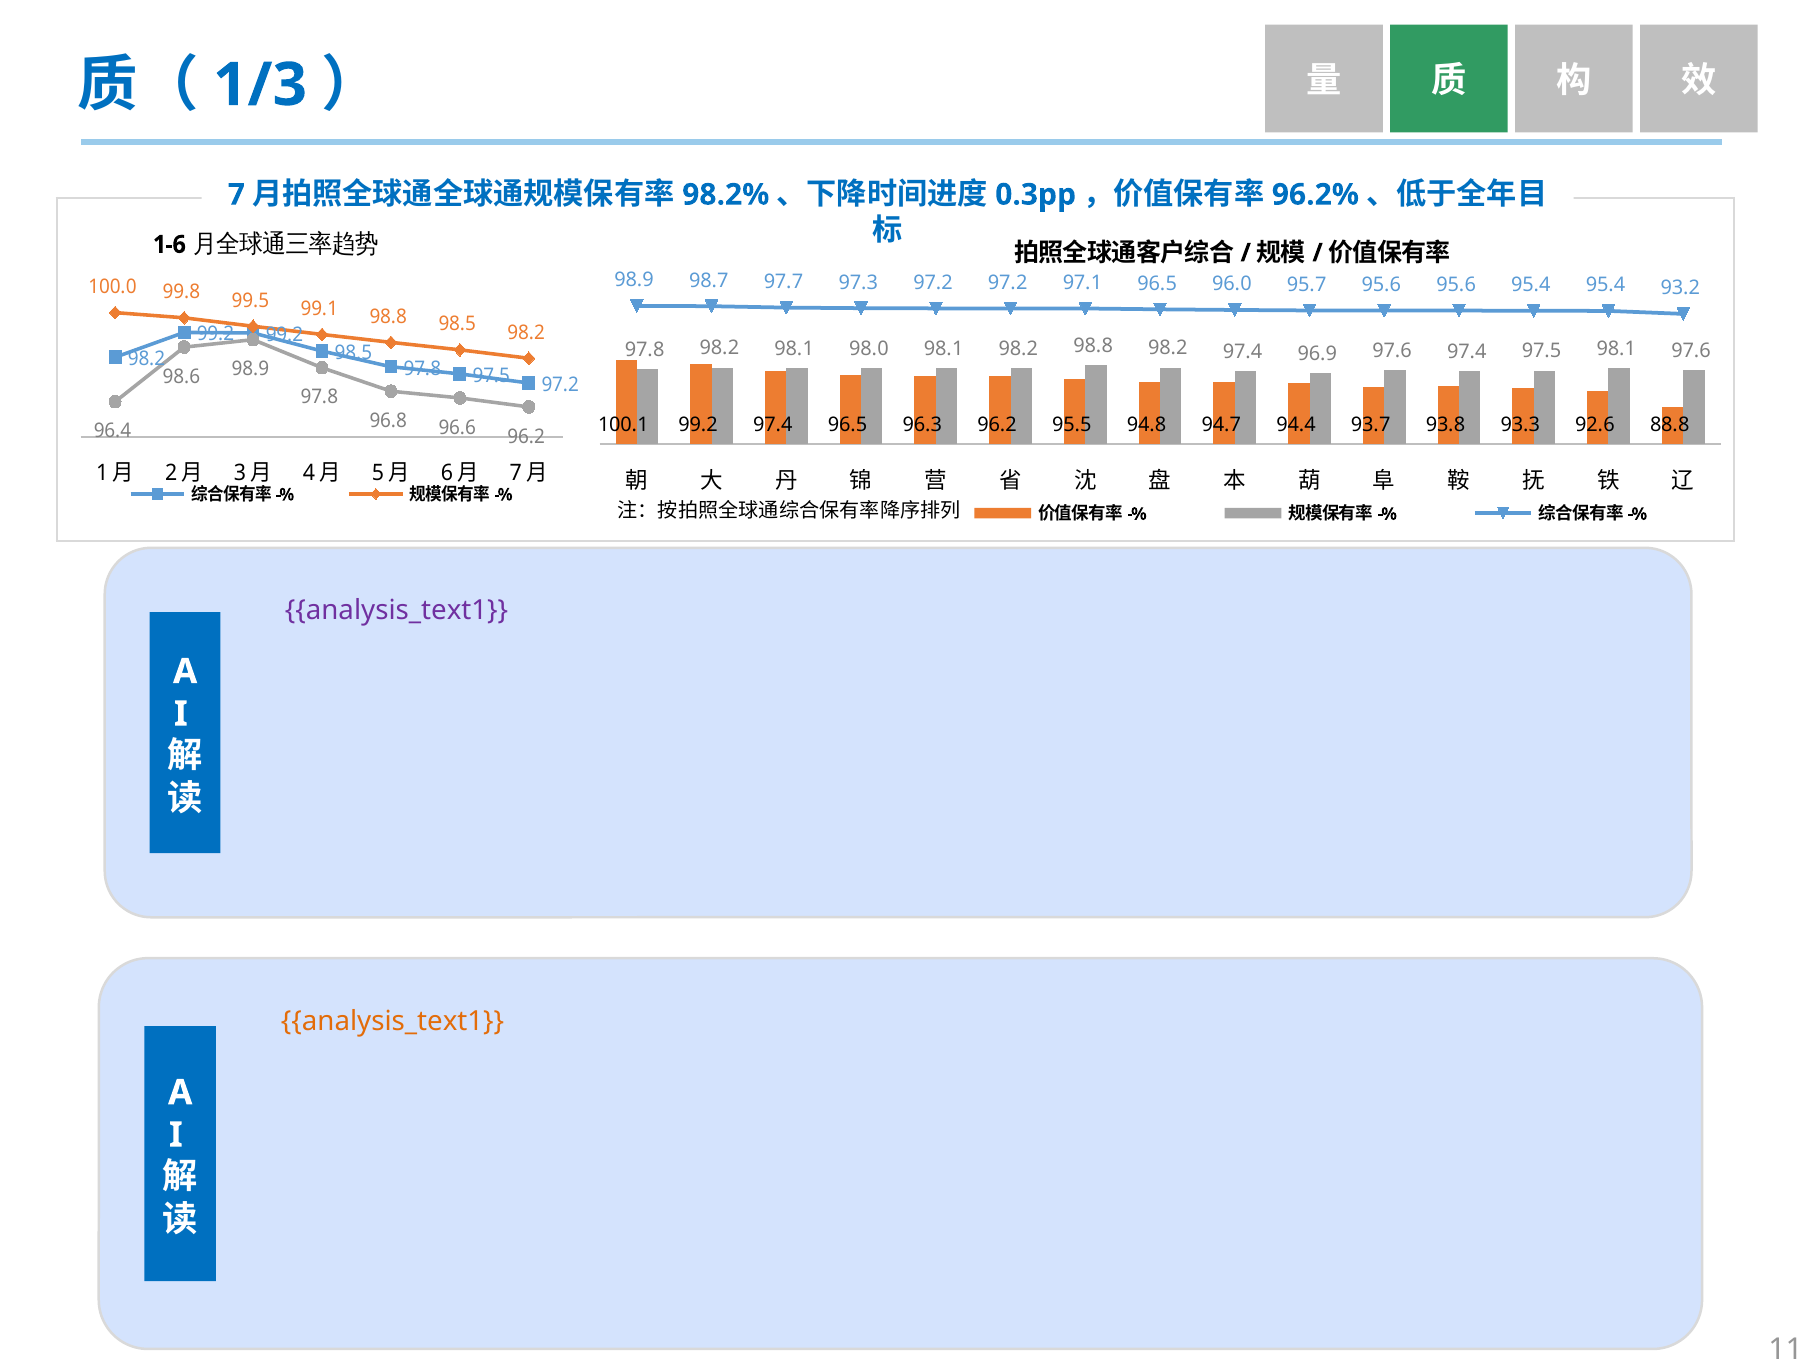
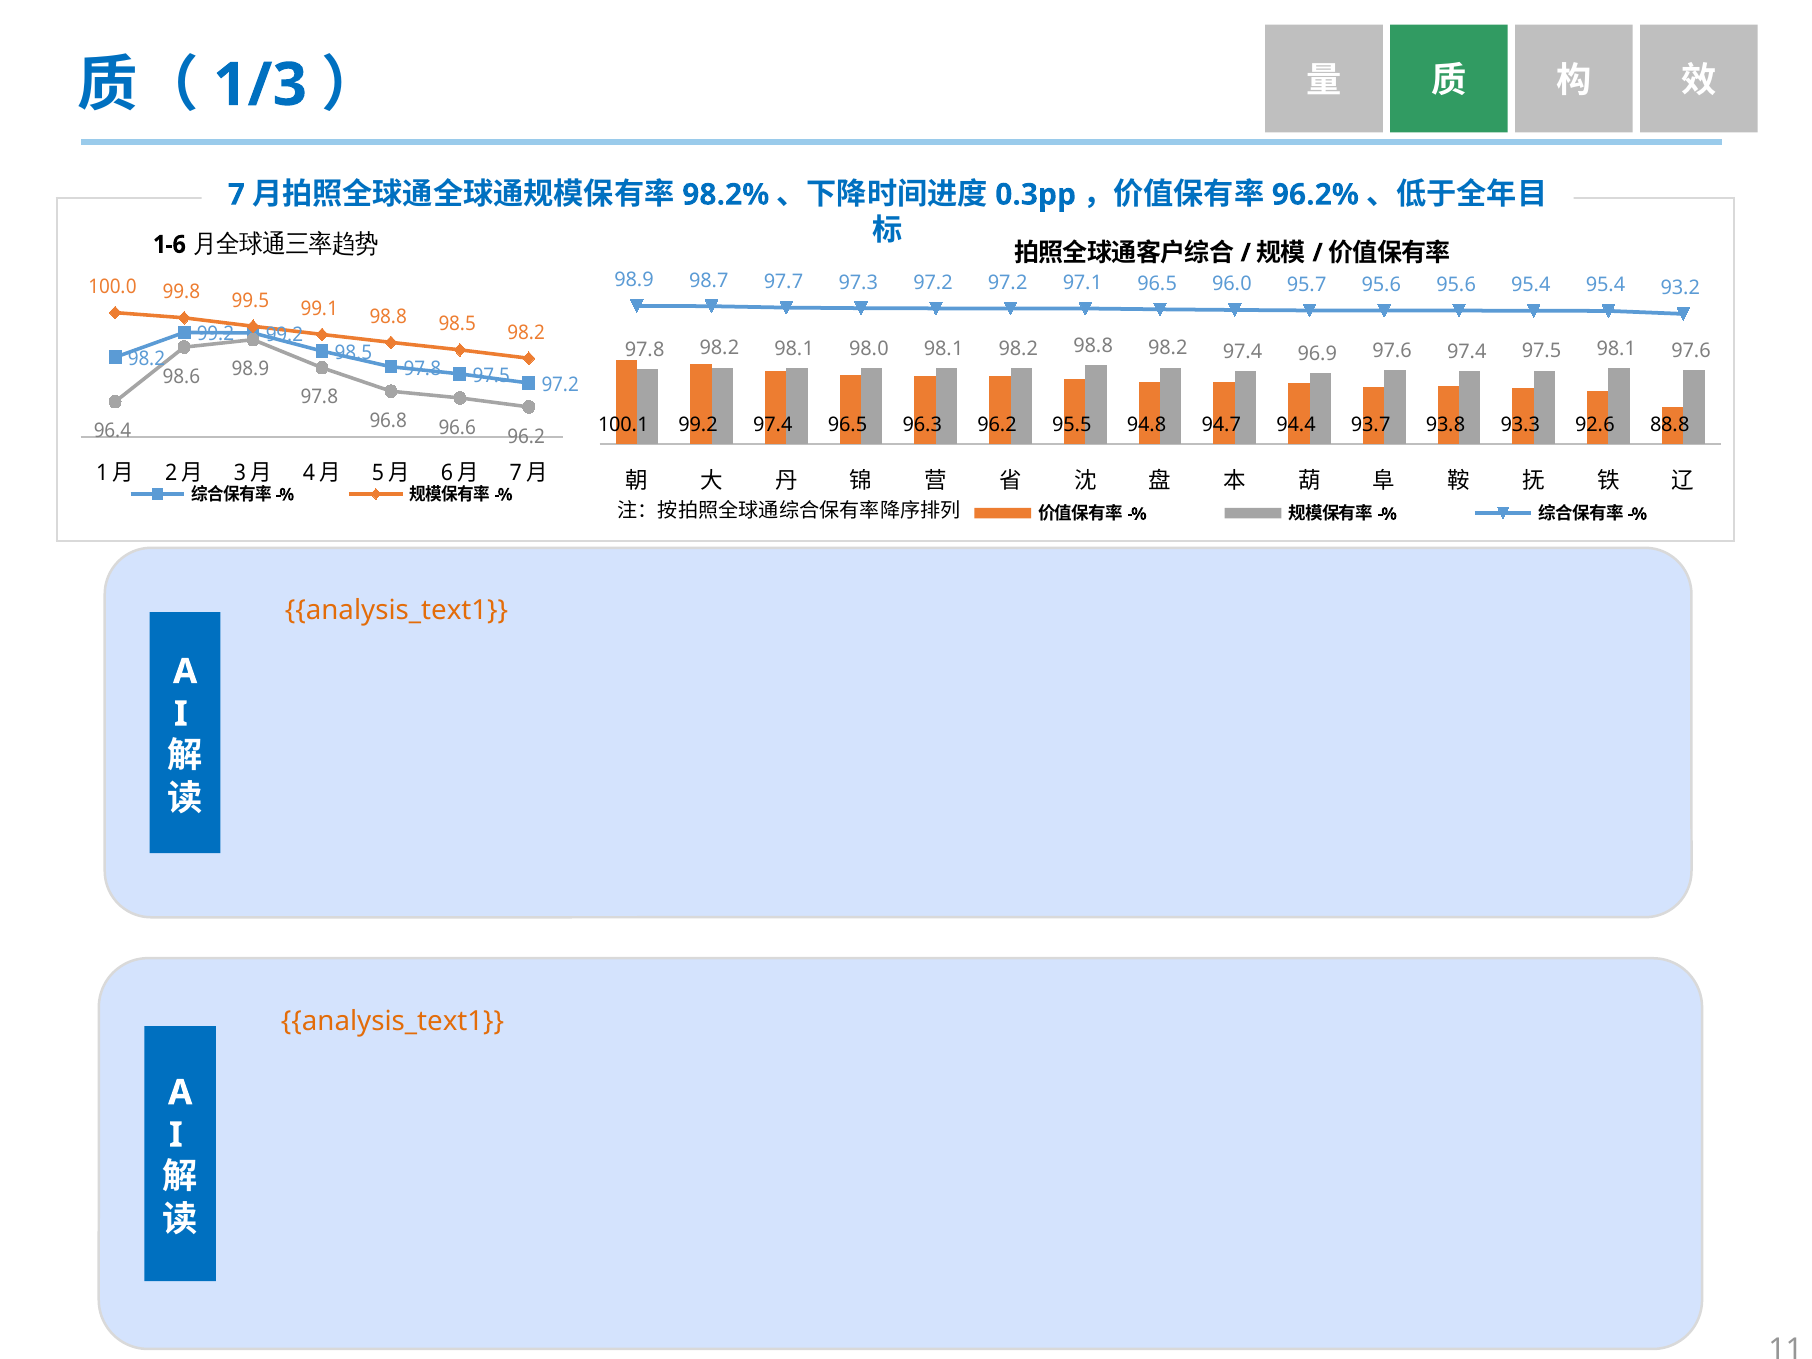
analysis_text1 at (397, 610) colour: purple -> orange
